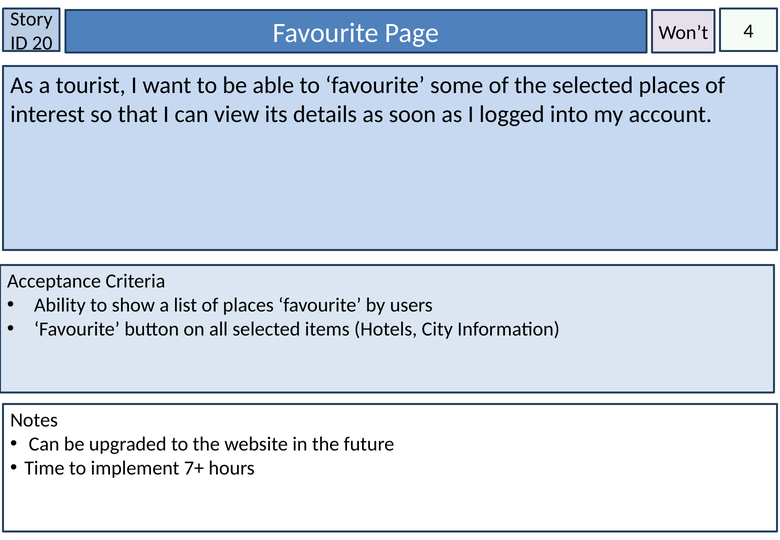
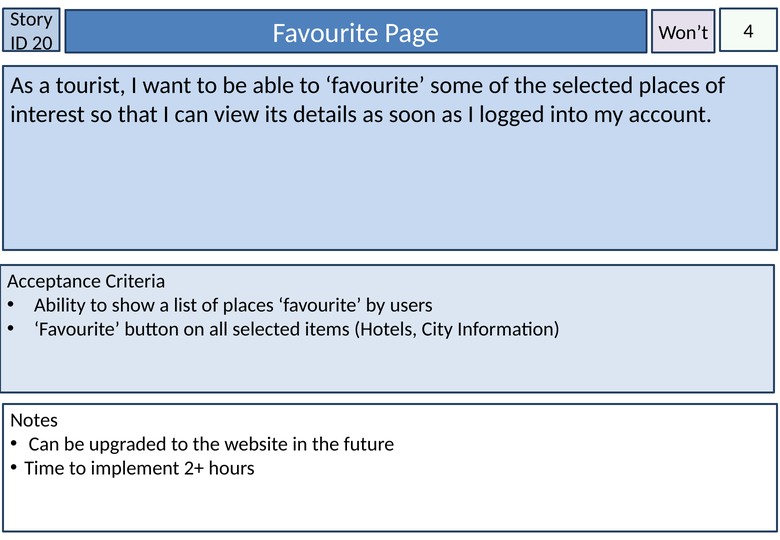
7+: 7+ -> 2+
